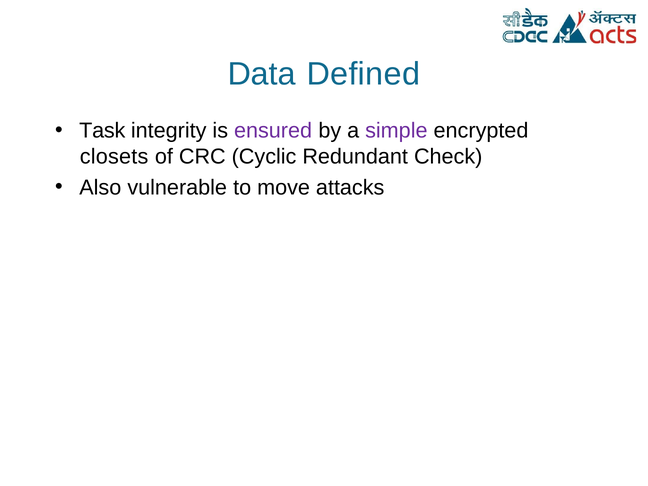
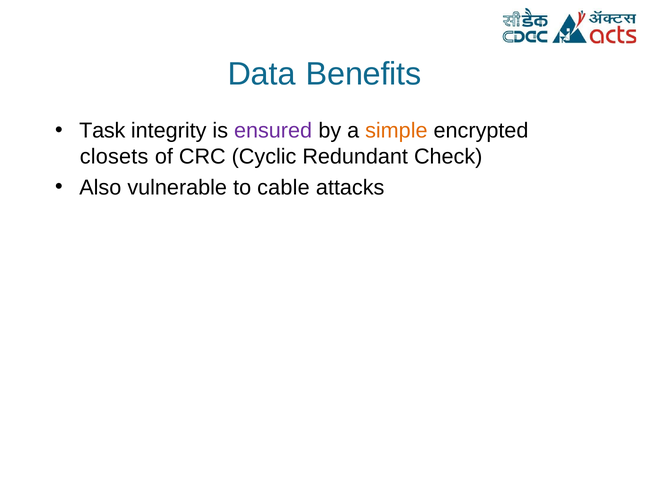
Defined: Defined -> Benefits
simple colour: purple -> orange
move: move -> cable
